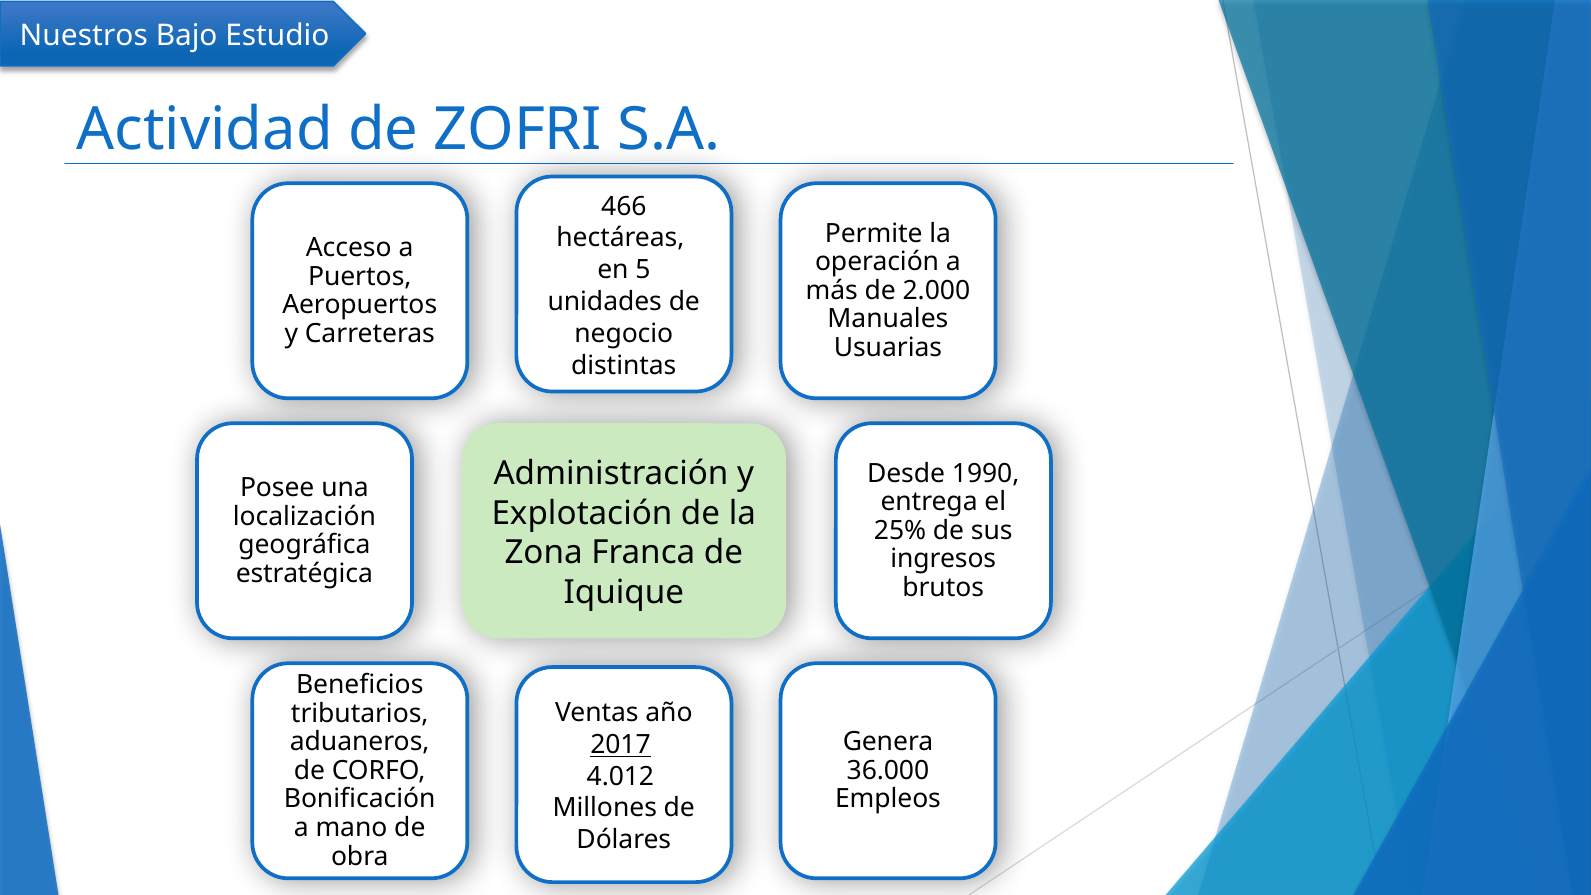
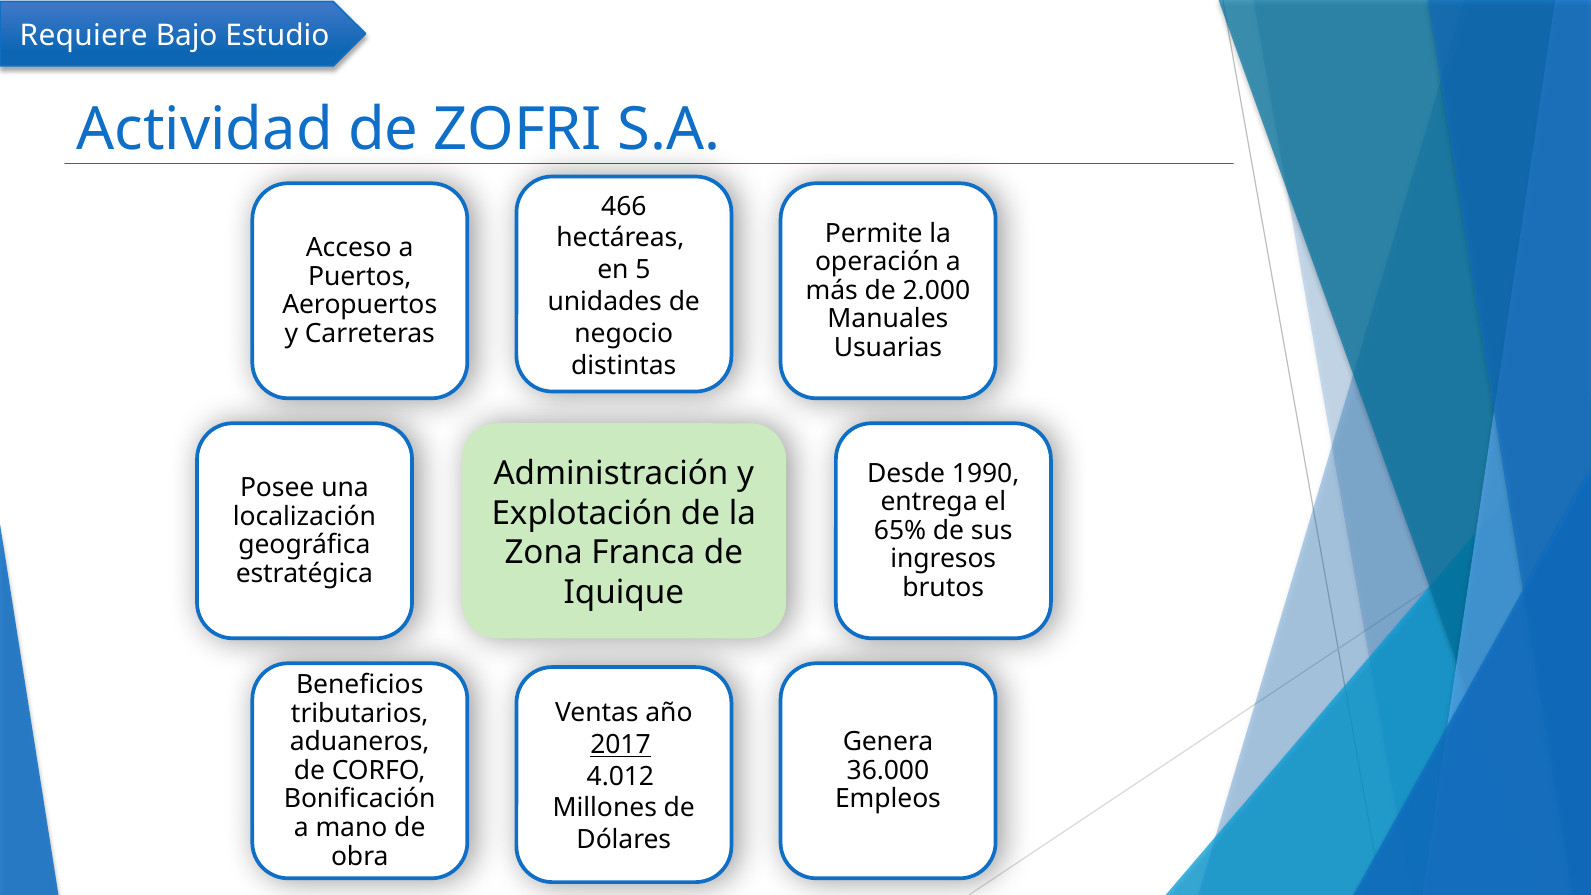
Nuestros: Nuestros -> Requiere
25%: 25% -> 65%
